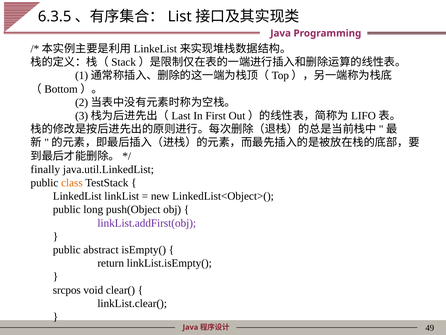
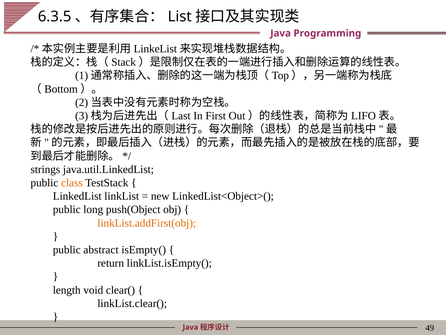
finally: finally -> strings
linkList.addFirst(obj colour: purple -> orange
srcpos: srcpos -> length
